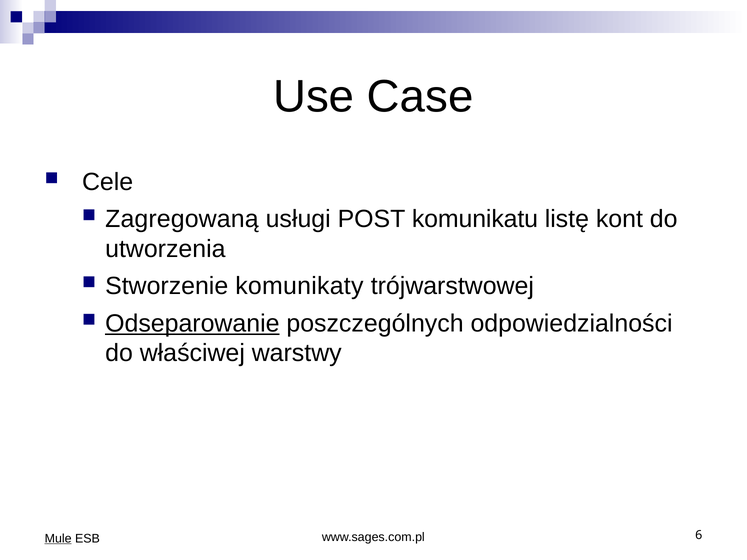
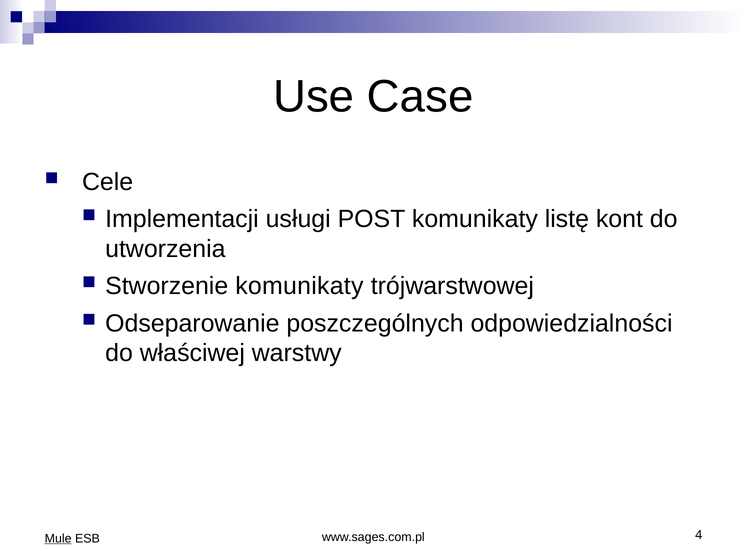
Zagregowaną: Zagregowaną -> Implementacji
POST komunikatu: komunikatu -> komunikaty
Odseparowanie underline: present -> none
6: 6 -> 4
